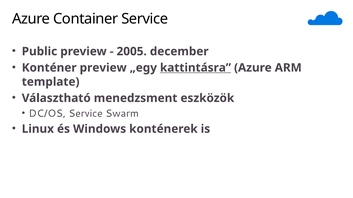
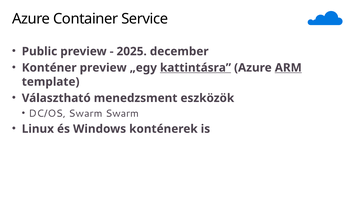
2005: 2005 -> 2025
ARM underline: none -> present
DC/OS Service: Service -> Swarm
